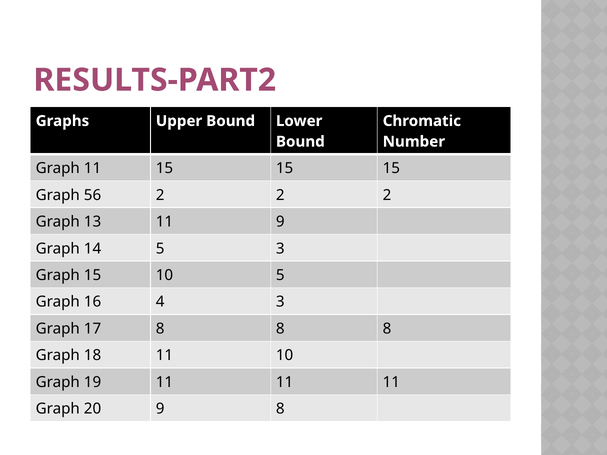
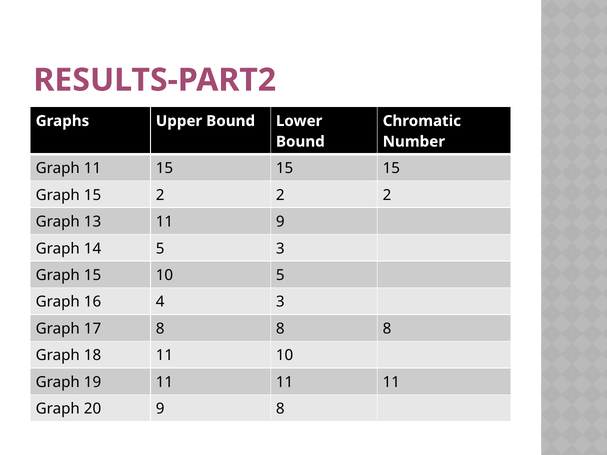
56 at (93, 195): 56 -> 15
